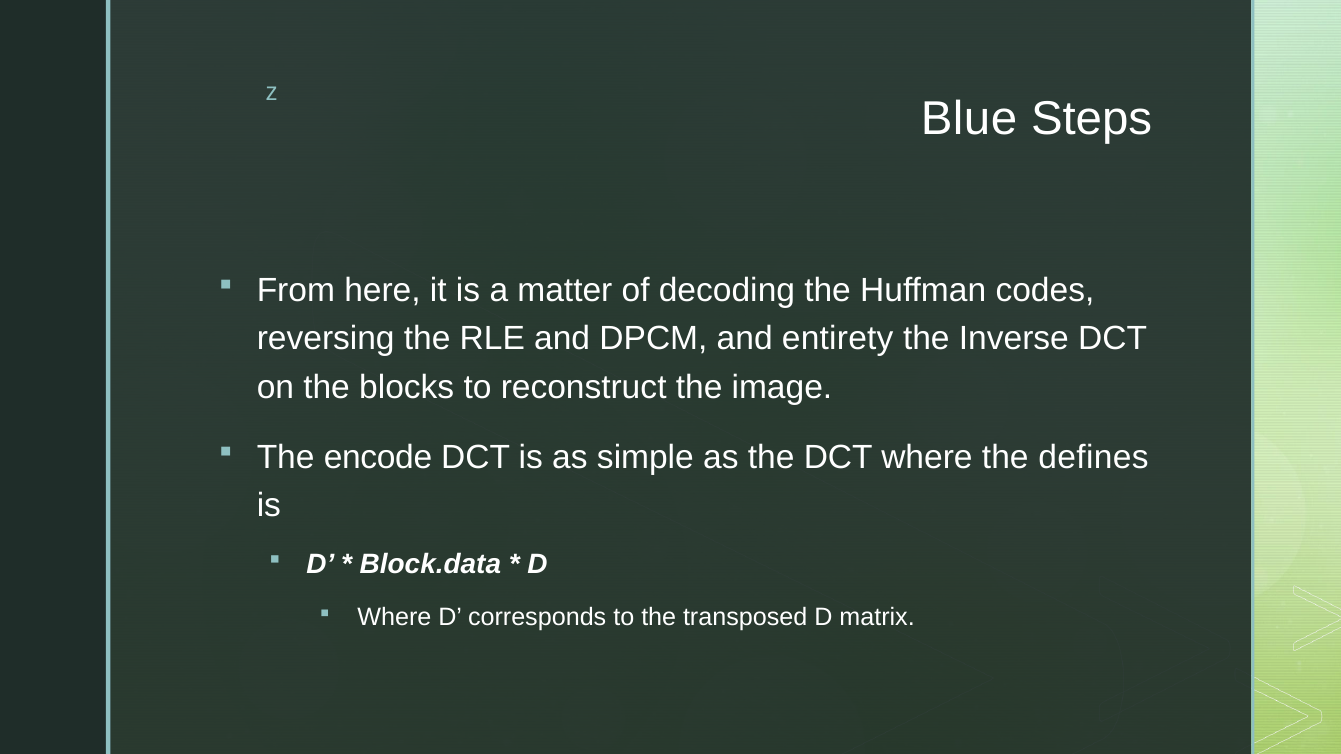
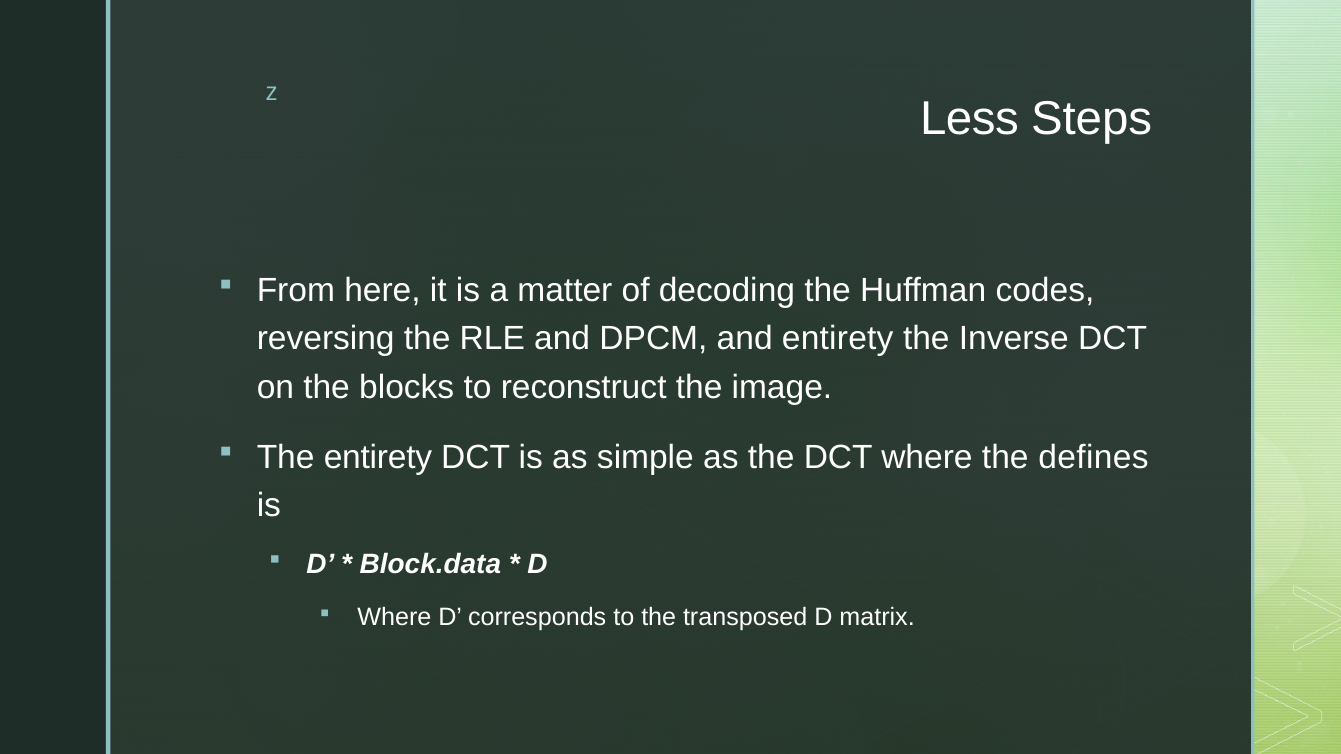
Blue: Blue -> Less
The encode: encode -> entirety
